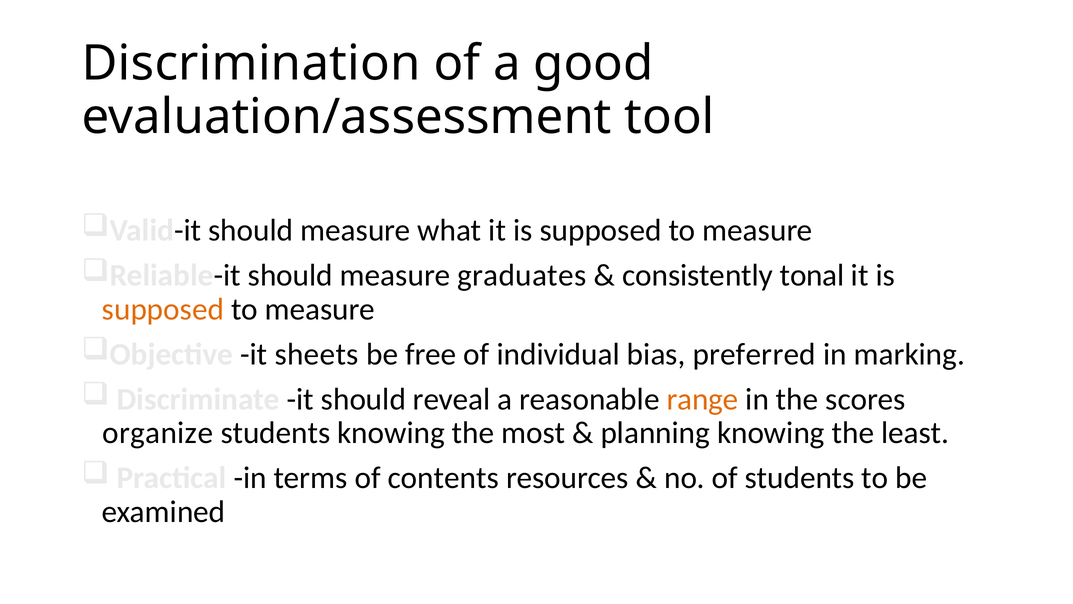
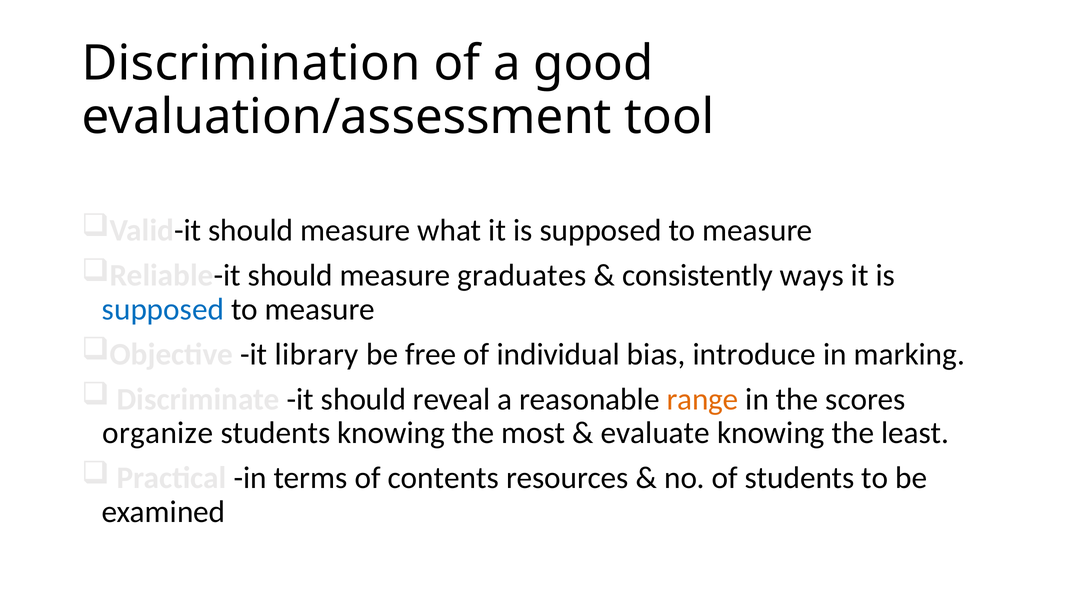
tonal: tonal -> ways
supposed at (163, 309) colour: orange -> blue
sheets: sheets -> library
preferred: preferred -> introduce
planning: planning -> evaluate
